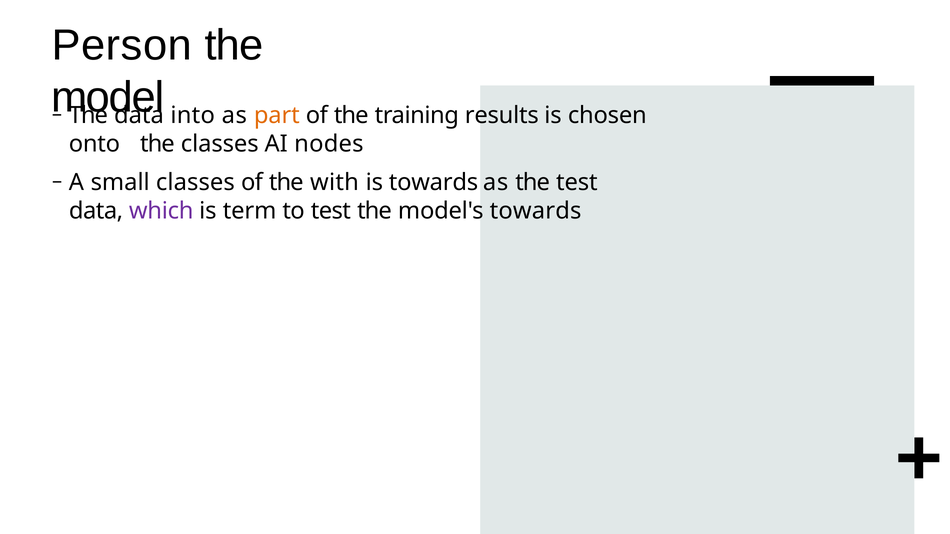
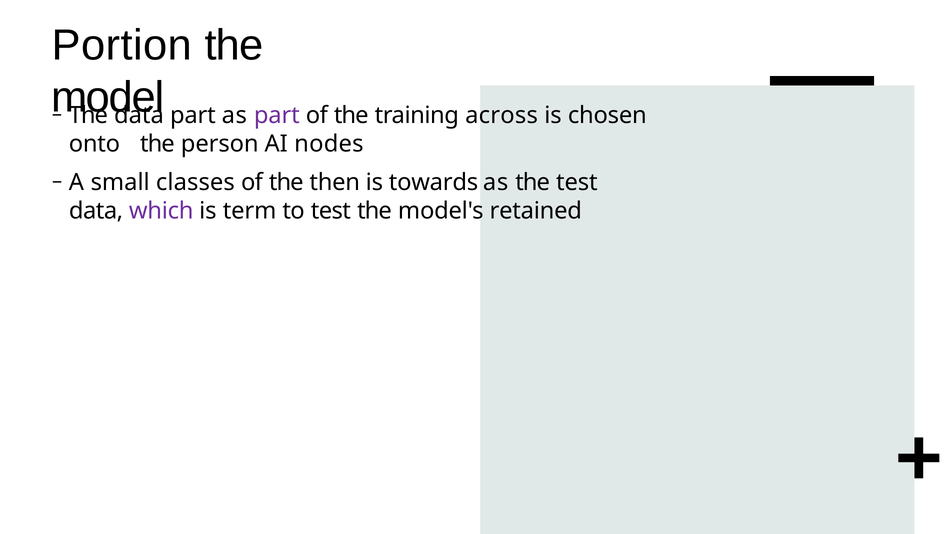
Person: Person -> Portion
into at (193, 116): into -> part
part at (277, 116) colour: orange -> purple
results: results -> across
the classes: classes -> person
with: with -> then
model's towards: towards -> retained
